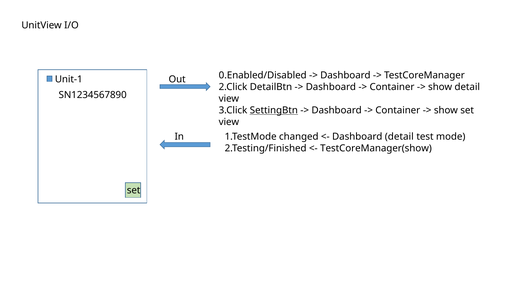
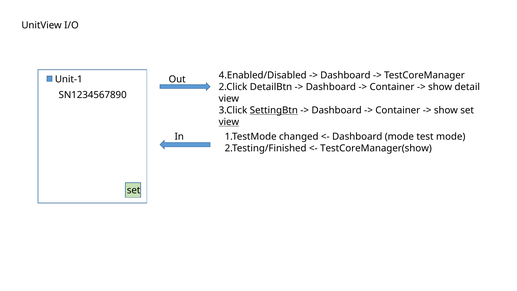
0.Enabled/Disabled: 0.Enabled/Disabled -> 4.Enabled/Disabled
view at (229, 122) underline: none -> present
Dashboard detail: detail -> mode
